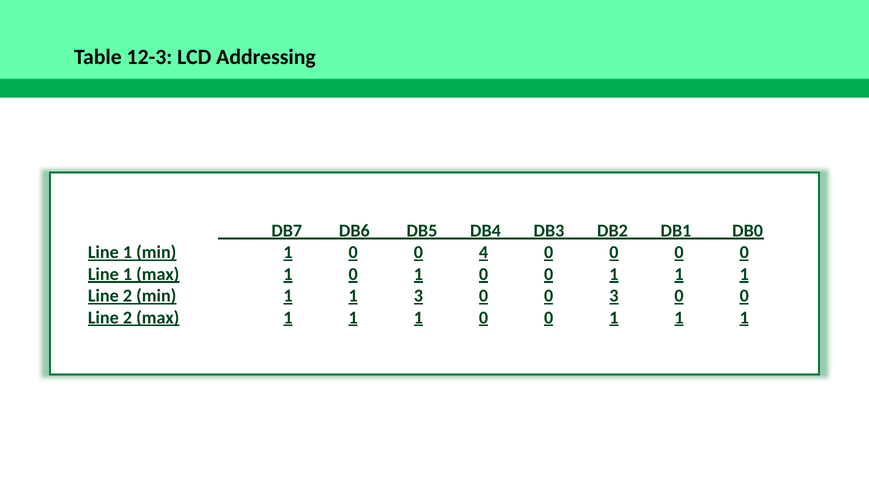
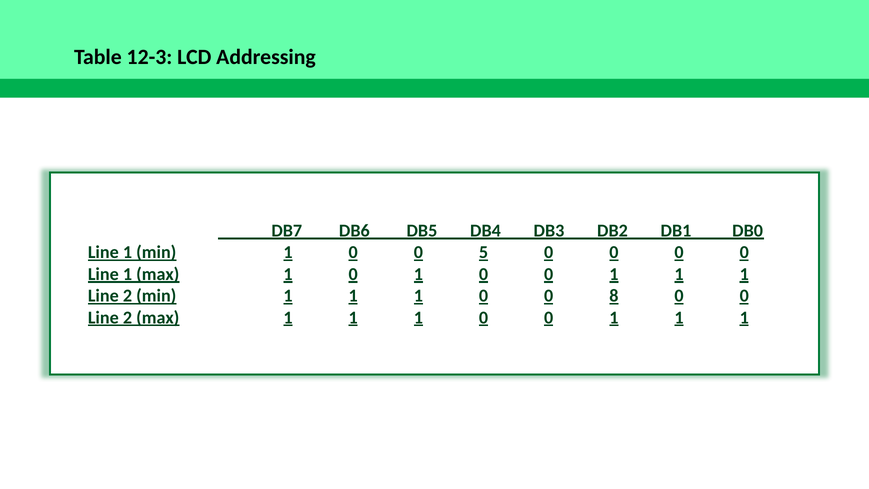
4: 4 -> 5
min 1 1 3: 3 -> 1
0 3: 3 -> 8
